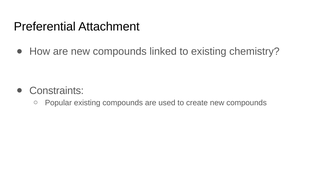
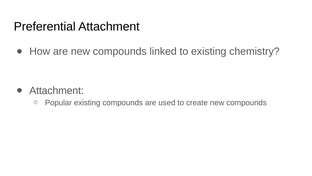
Constraints at (57, 90): Constraints -> Attachment
